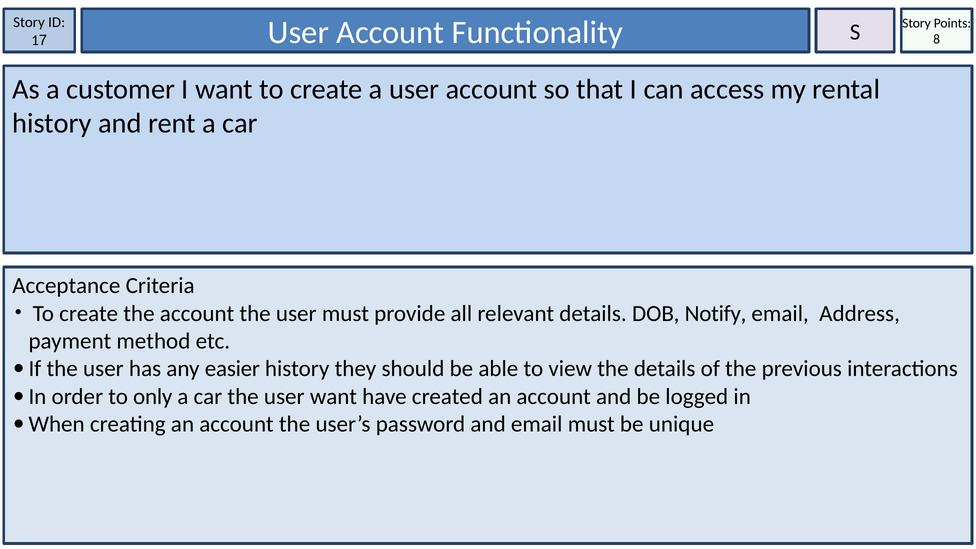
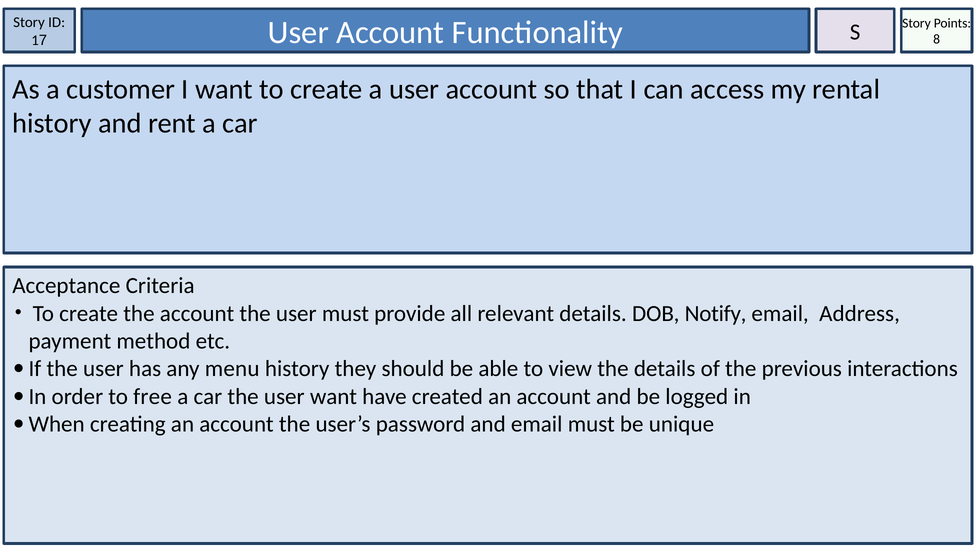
easier: easier -> menu
only: only -> free
